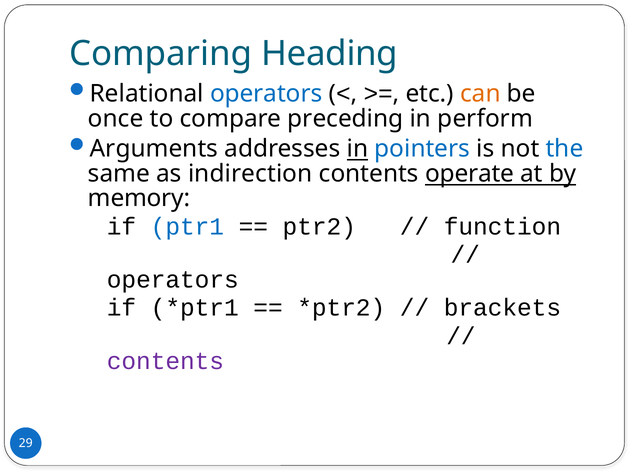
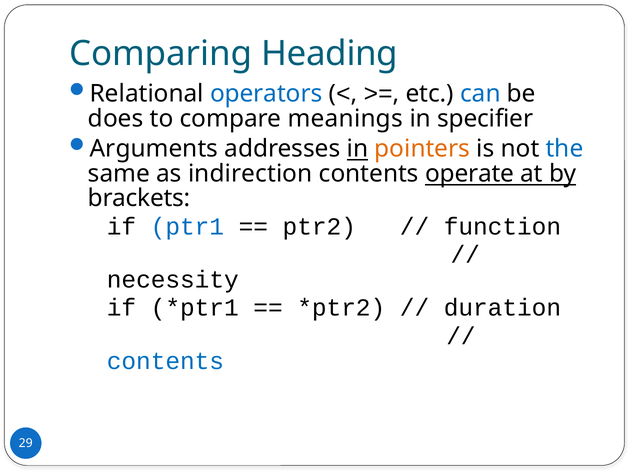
can colour: orange -> blue
once: once -> does
preceding: preceding -> meanings
perform: perform -> specifier
pointers colour: blue -> orange
memory: memory -> brackets
operators at (173, 280): operators -> necessity
brackets: brackets -> duration
contents at (165, 361) colour: purple -> blue
